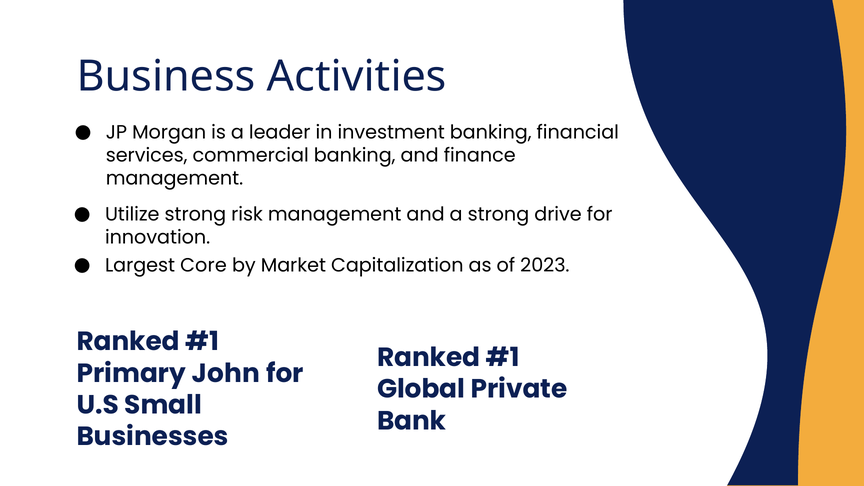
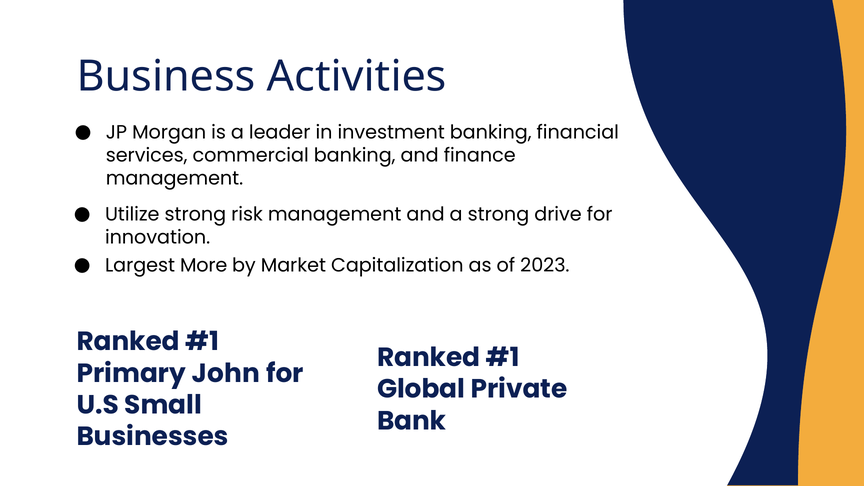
Core: Core -> More
